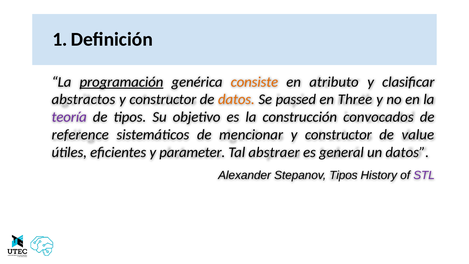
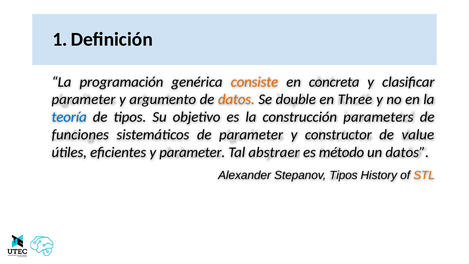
programación underline: present -> none
atributo: atributo -> concreta
abstractos at (83, 99): abstractos -> parameter
constructor at (163, 99): constructor -> argumento
passed: passed -> double
teoría colour: purple -> blue
convocados: convocados -> parameters
reference: reference -> funciones
de mencionar: mencionar -> parameter
general: general -> método
STL colour: purple -> orange
